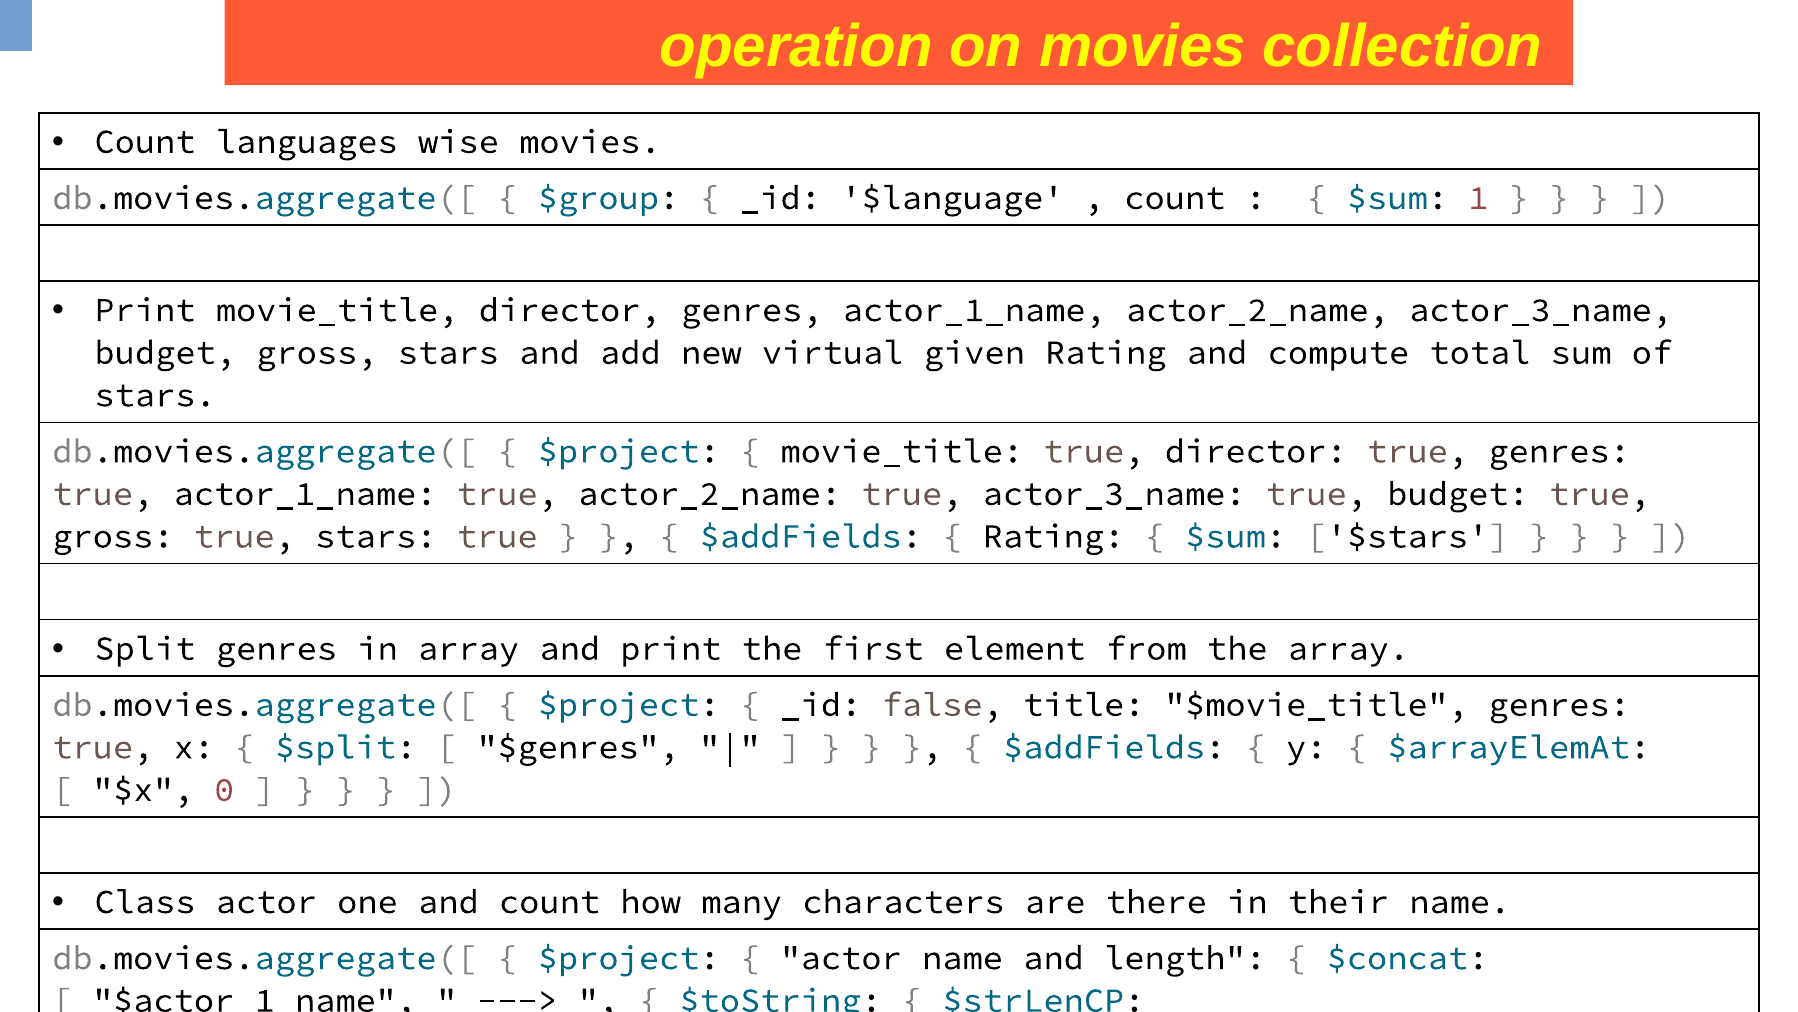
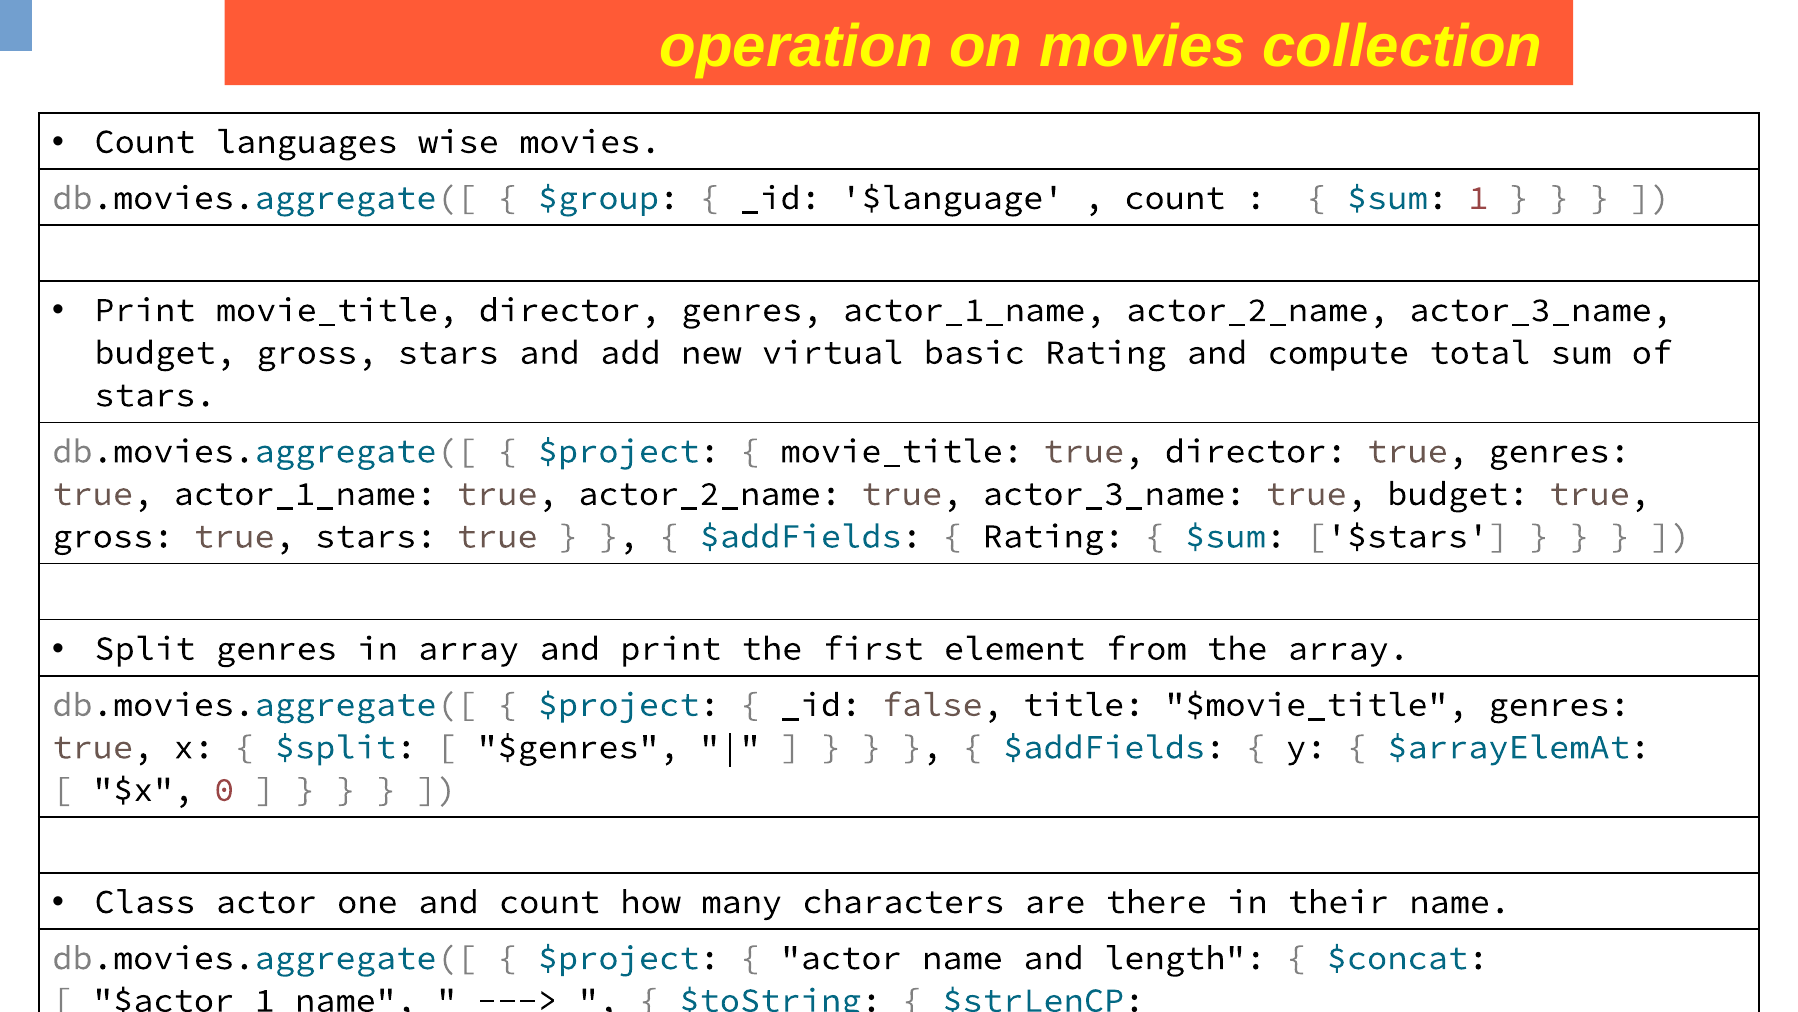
given: given -> basic
